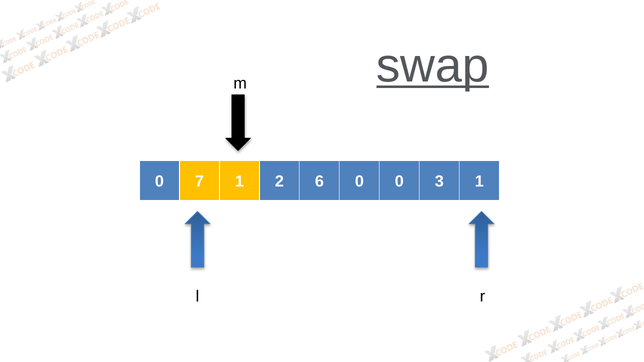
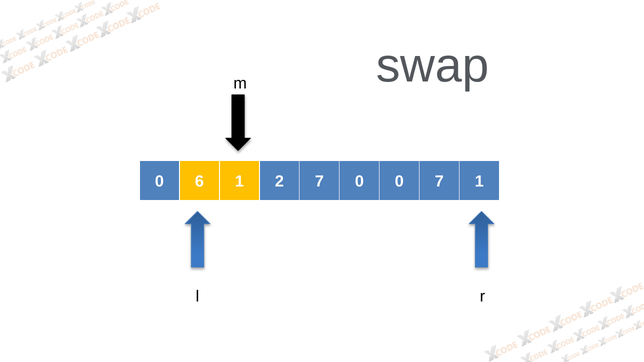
swap underline: present -> none
7: 7 -> 6
2 6: 6 -> 7
0 3: 3 -> 7
